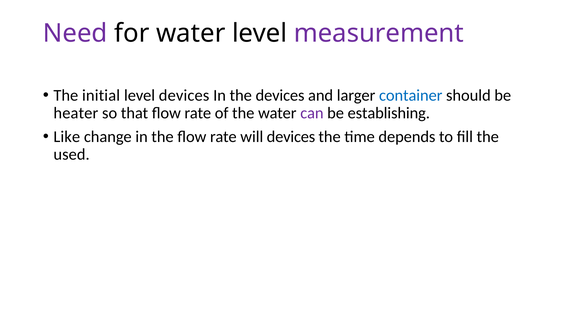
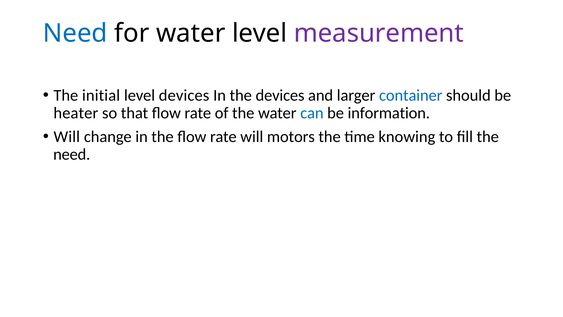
Need at (75, 33) colour: purple -> blue
can colour: purple -> blue
establishing: establishing -> information
Like at (67, 137): Like -> Will
will devices: devices -> motors
depends: depends -> knowing
used at (72, 154): used -> need
